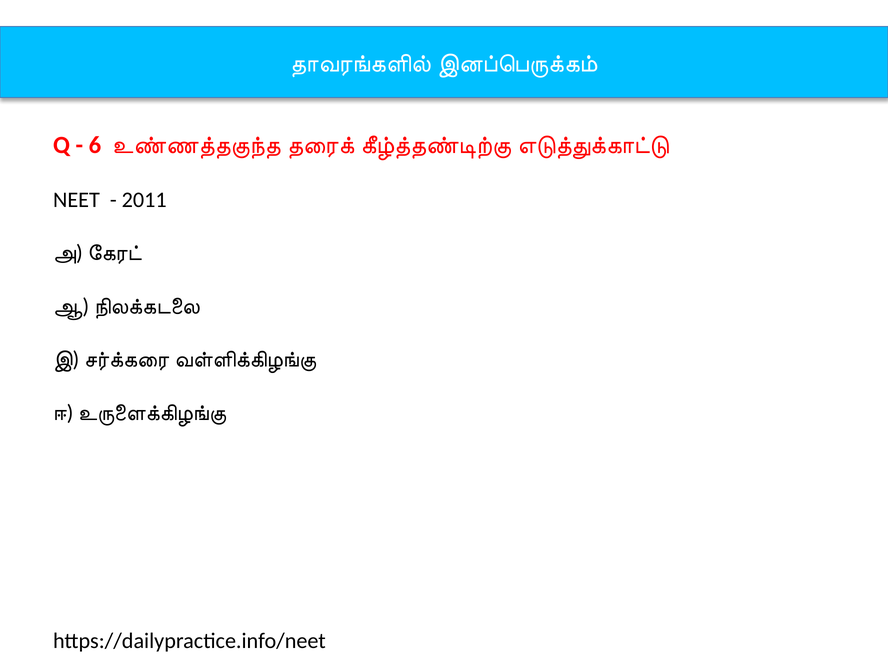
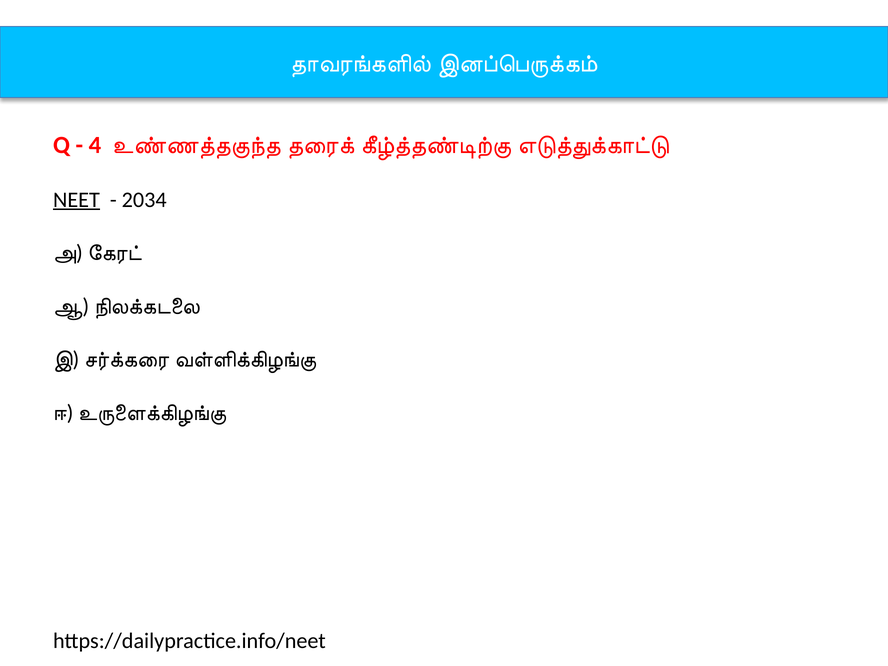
6: 6 -> 4
NEET underline: none -> present
2011: 2011 -> 2034
